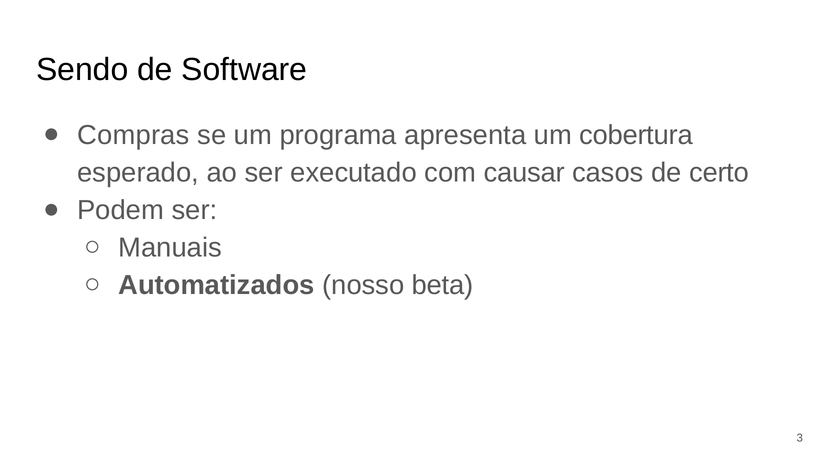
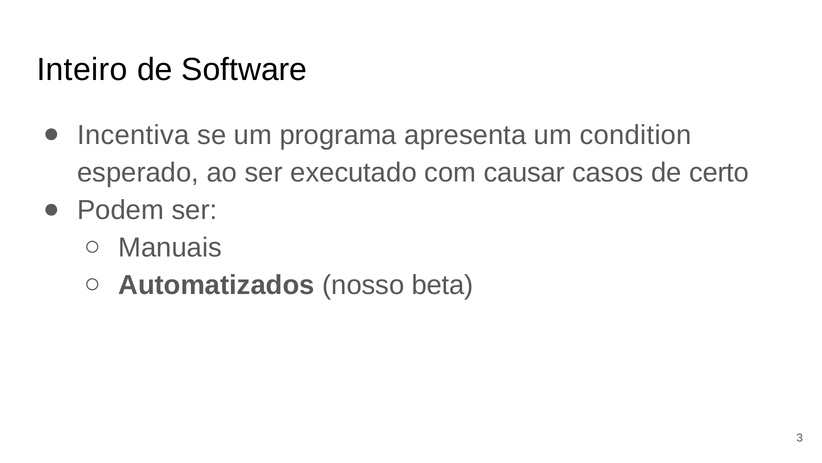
Sendo: Sendo -> Inteiro
Compras: Compras -> Incentiva
cobertura: cobertura -> condition
